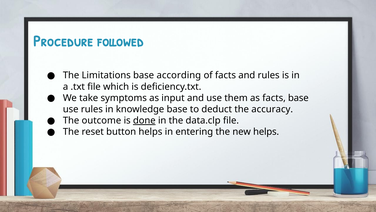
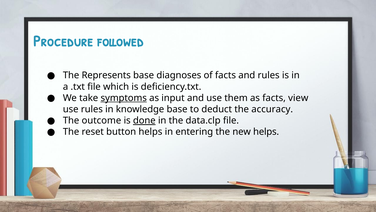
Limitations: Limitations -> Represents
according: according -> diagnoses
symptoms underline: none -> present
facts base: base -> view
